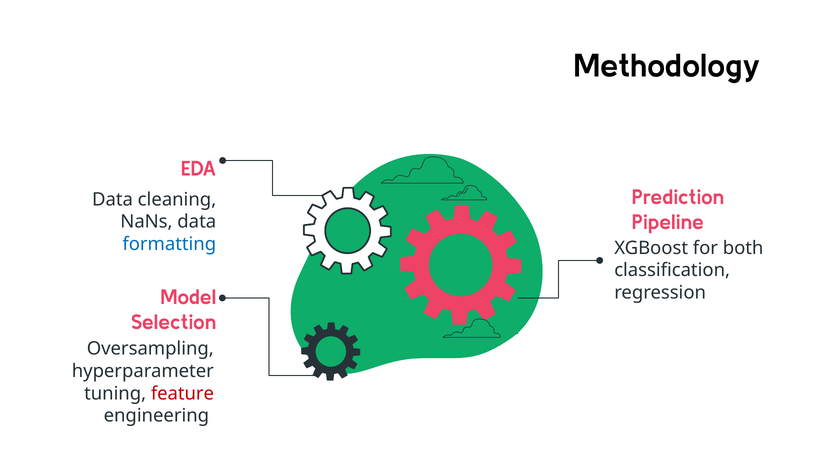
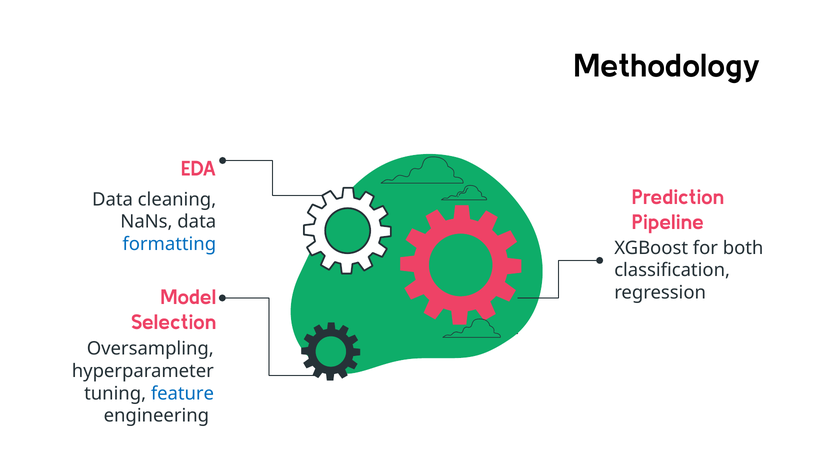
feature colour: red -> blue
